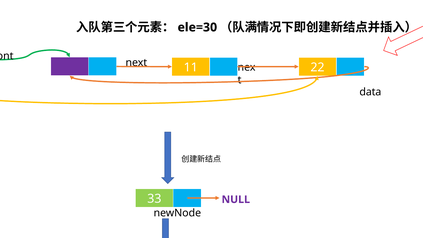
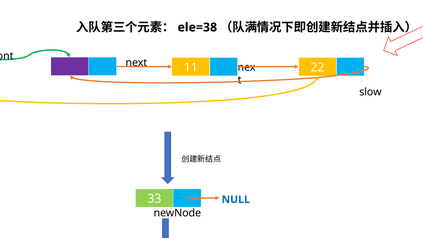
ele=30: ele=30 -> ele=38
data: data -> slow
NULL colour: purple -> blue
